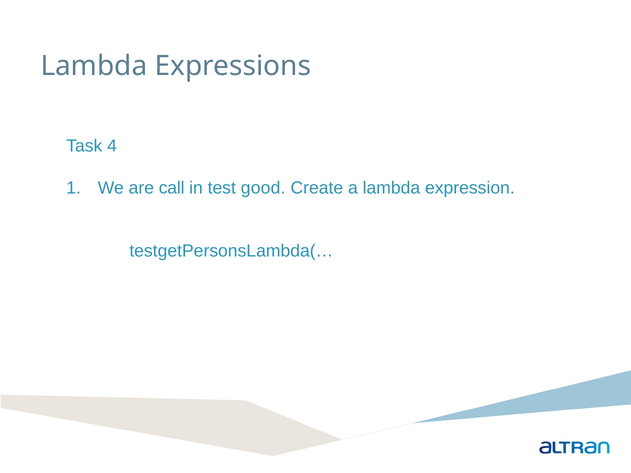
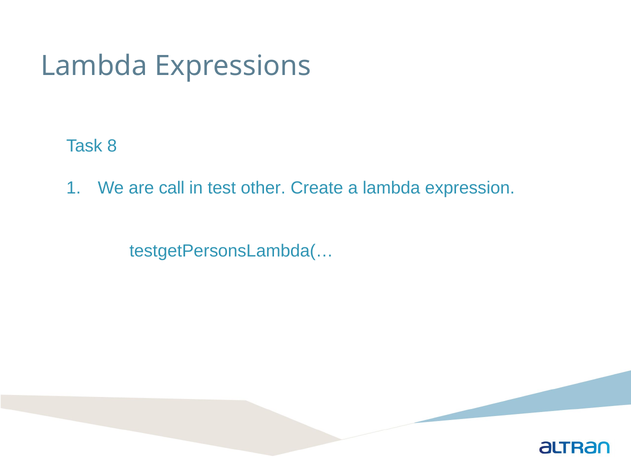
4: 4 -> 8
good: good -> other
